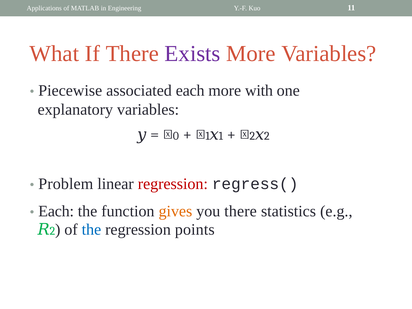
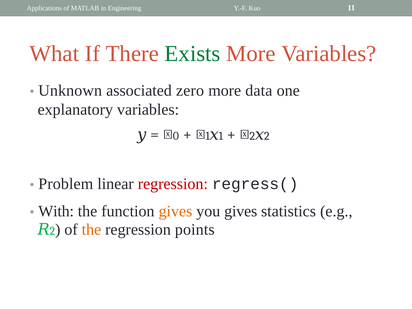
Exists colour: purple -> green
Piecewise: Piecewise -> Unknown
associated each: each -> zero
with: with -> data
Each at (56, 211): Each -> With
you there: there -> gives
the at (91, 230) colour: blue -> orange
